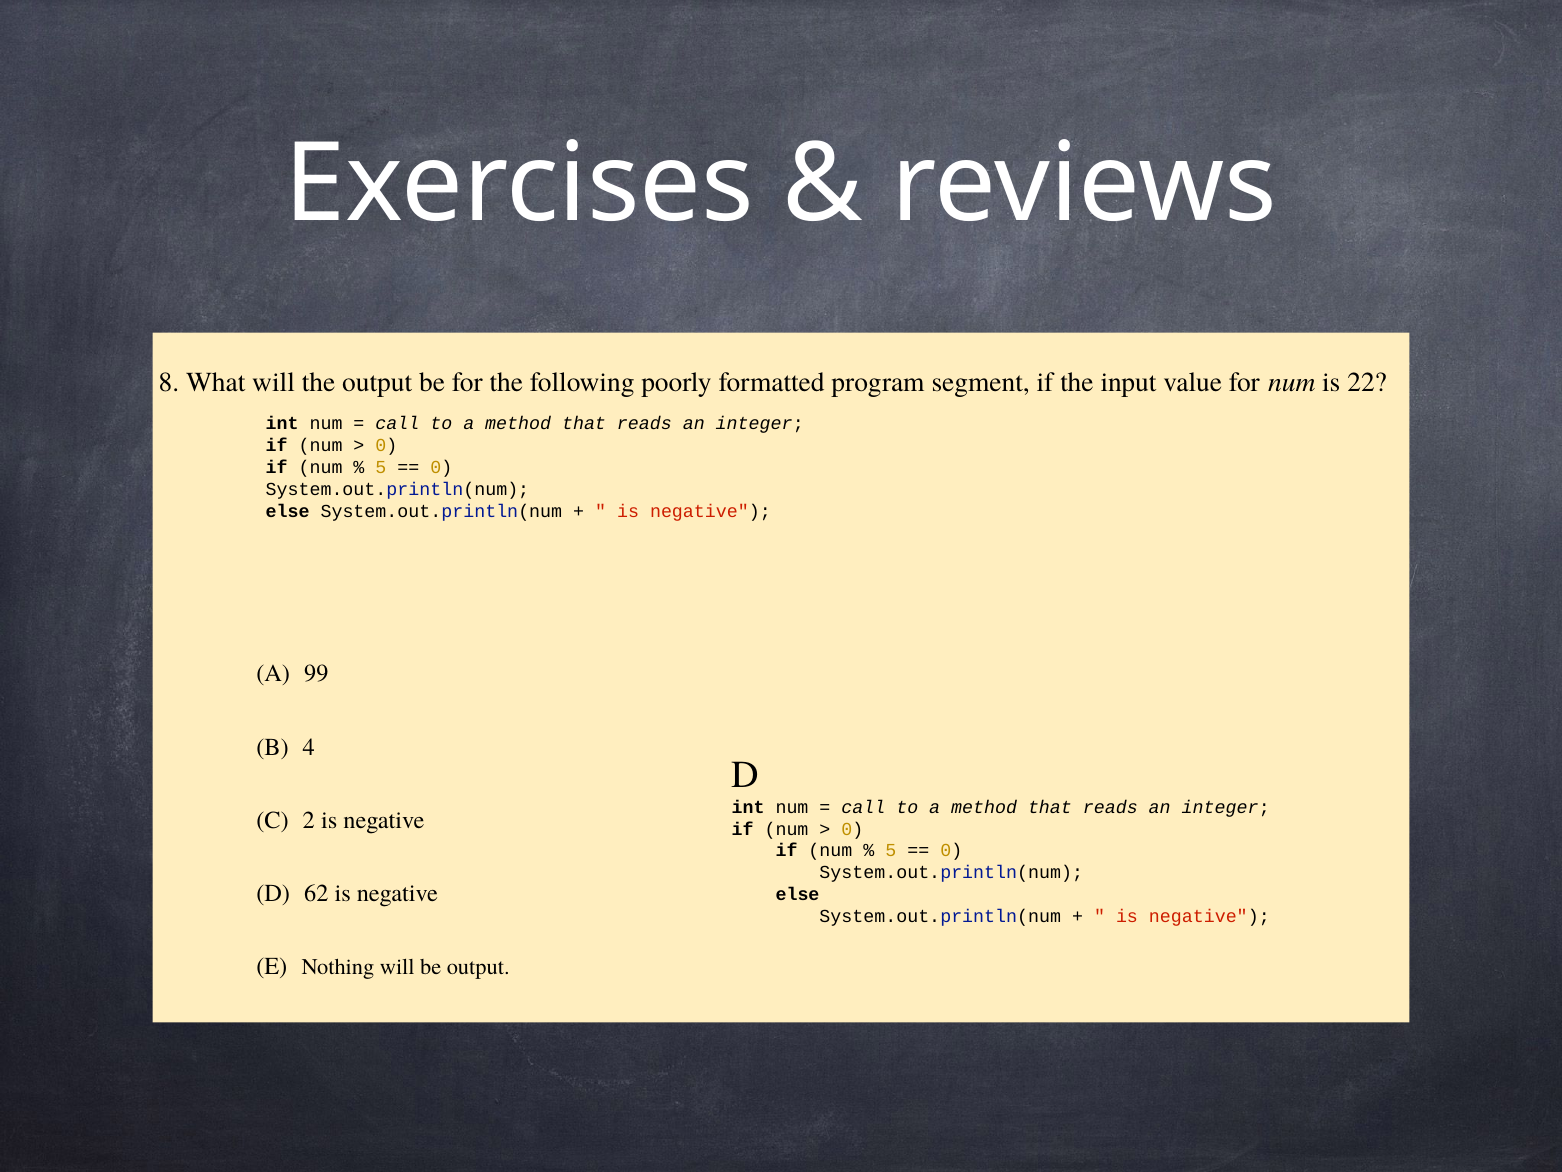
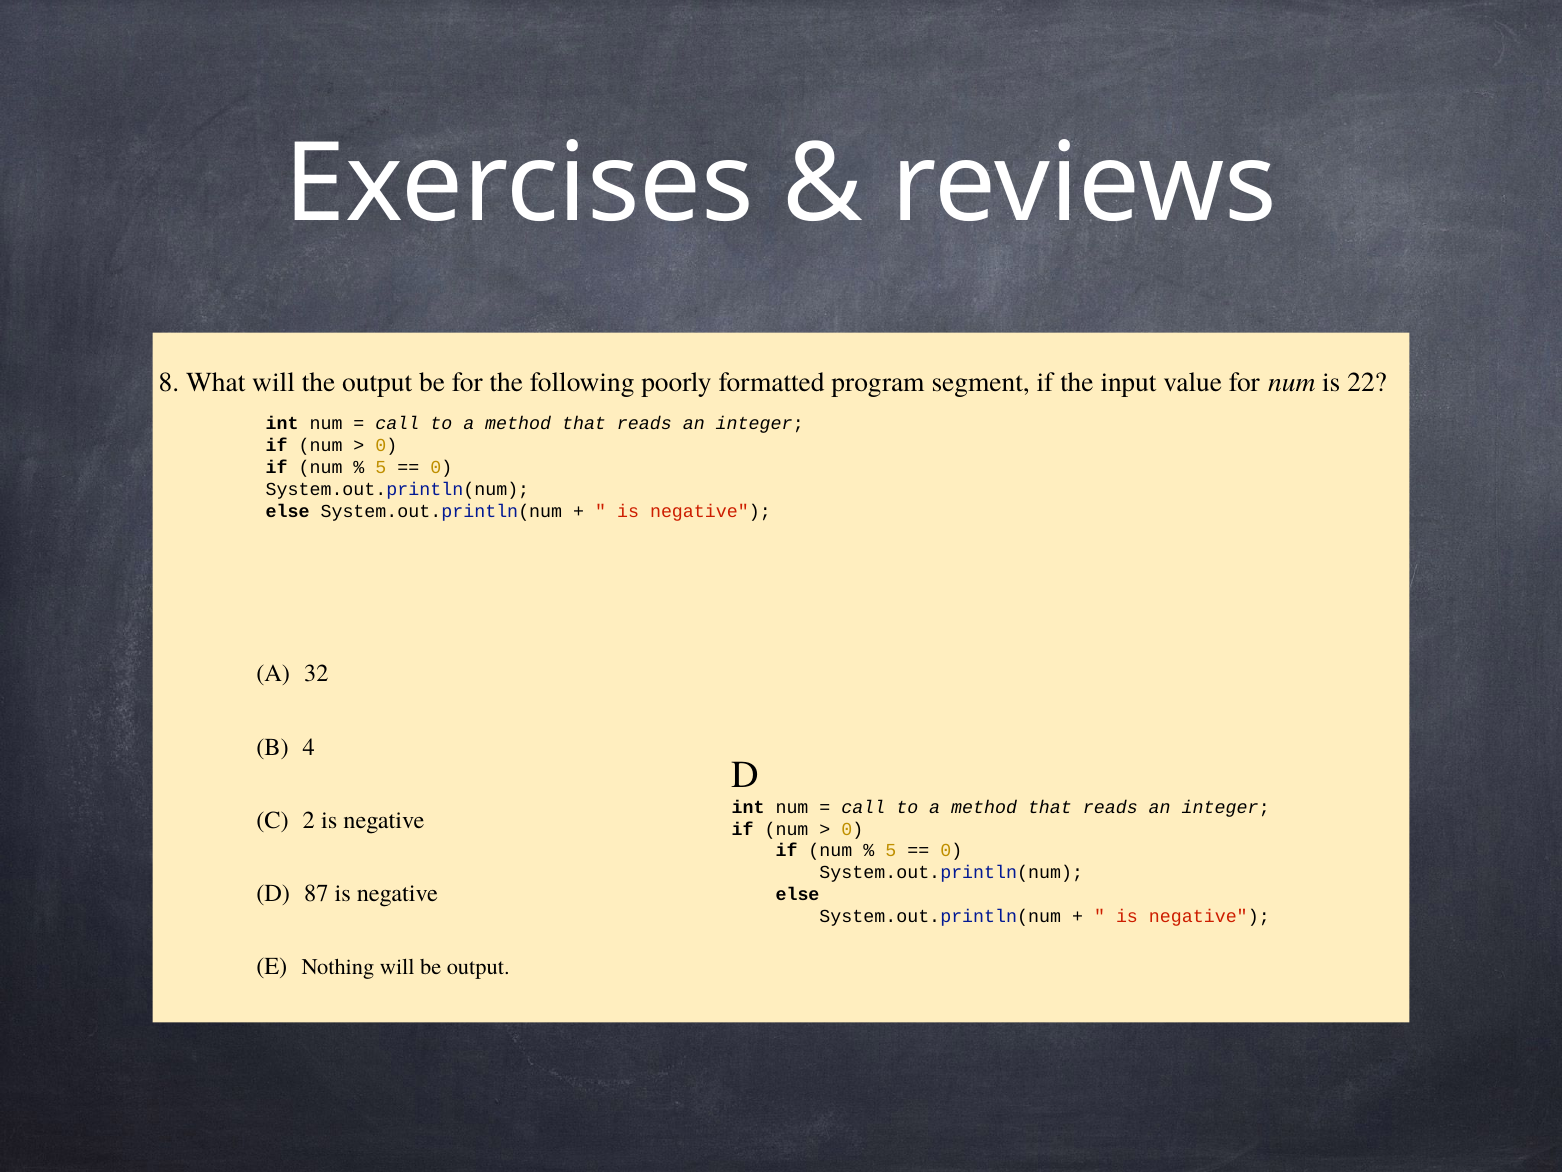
99: 99 -> 32
62: 62 -> 87
